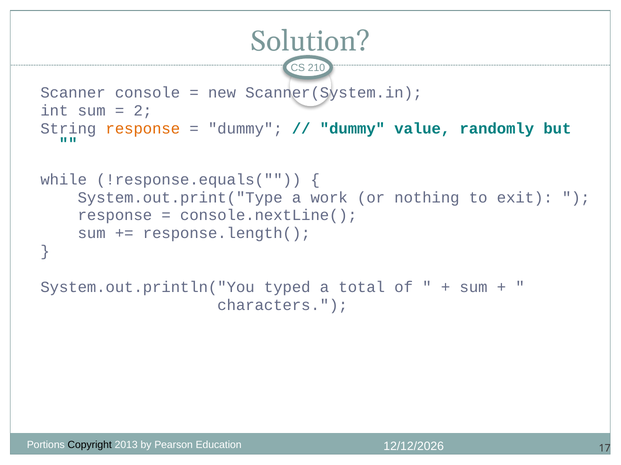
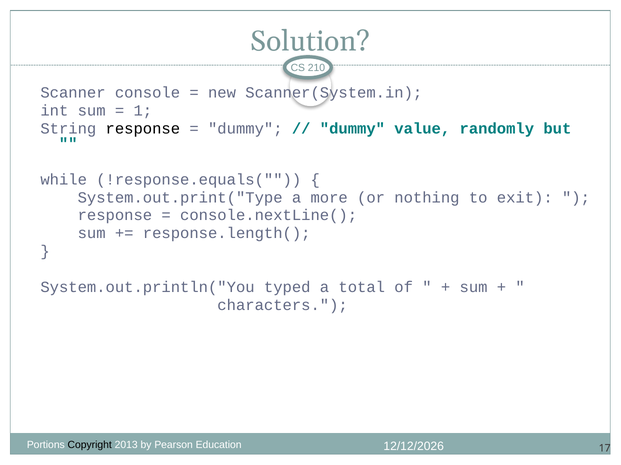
2: 2 -> 1
response at (143, 129) colour: orange -> black
work: work -> more
